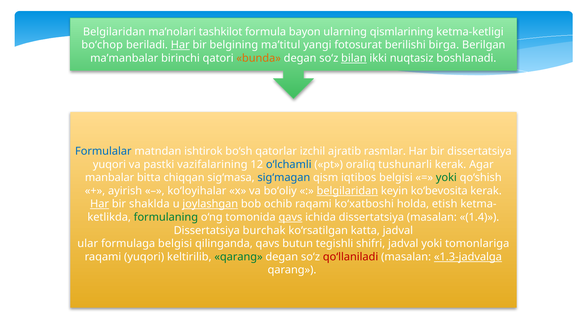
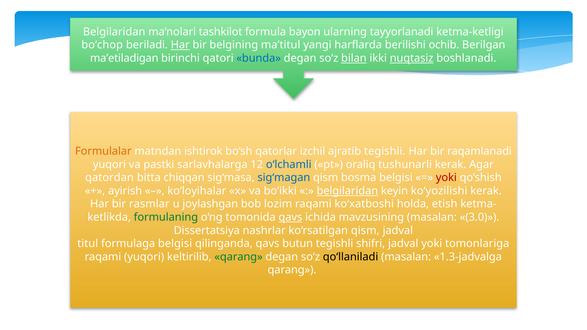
qismlarining: qismlarining -> tayyorlanadi
fotosurat: fotosurat -> harflarda
birga: birga -> ochib
ma’manbalar: ma’manbalar -> ma’etiladigan
bunda colour: orange -> blue
nuqtasiz underline: none -> present
Formulalar colour: blue -> orange
ajratib rasmlar: rasmlar -> tegishli
bir dissertatsiya: dissertatsiya -> raqamlanadi
vazifalarining: vazifalarining -> sarlavhalarga
manbalar: manbalar -> qatordan
iqtibos: iqtibos -> bosma
yoki at (446, 178) colour: green -> red
bo‘oliy: bo‘oliy -> bo‘ikki
ko‘bevosita: ko‘bevosita -> ko‘yozilishi
Har at (100, 204) underline: present -> none
shaklda: shaklda -> rasmlar
joylashgan underline: present -> none
ochib: ochib -> lozim
ichida dissertatsiya: dissertatsiya -> mavzusining
1.4: 1.4 -> 3.0
burchak: burchak -> nashrlar
ko‘rsatilgan katta: katta -> qism
ular: ular -> titul
qo‘llaniladi colour: red -> black
1.3-jadvalga underline: present -> none
